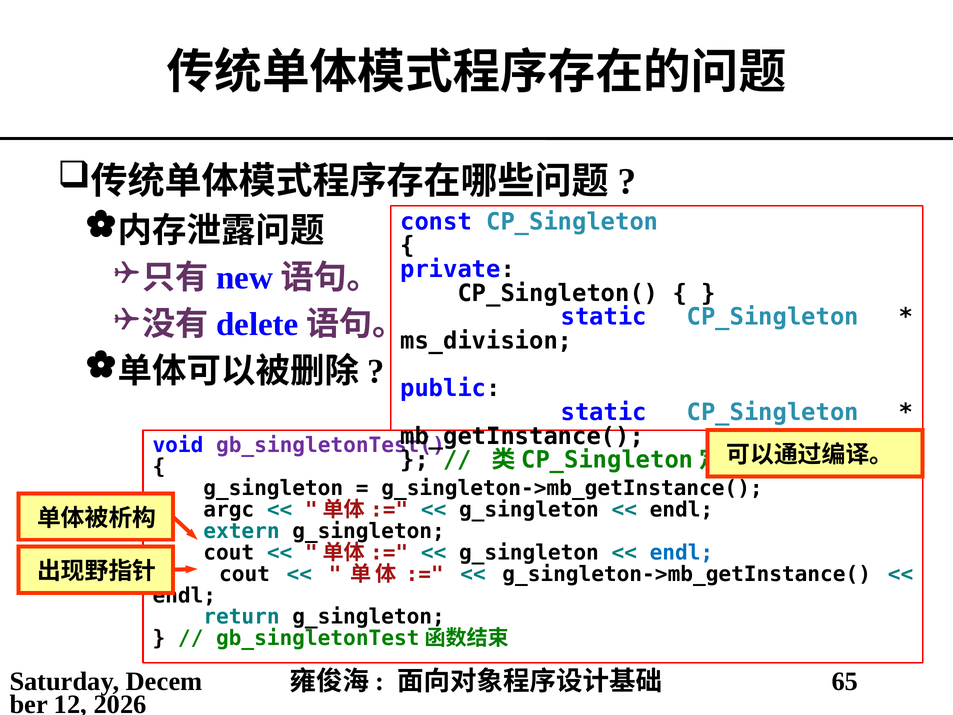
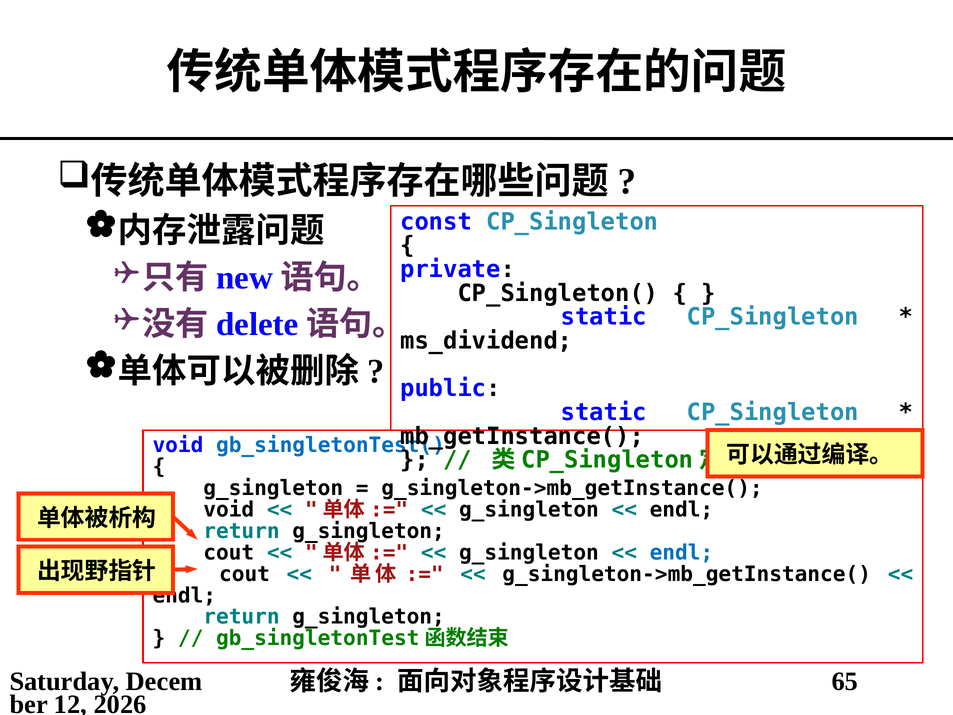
ms_division: ms_division -> ms_dividend
gb_singletonTest( colour: purple -> blue
argc at (229, 509): argc -> void
extern at (241, 531): extern -> return
